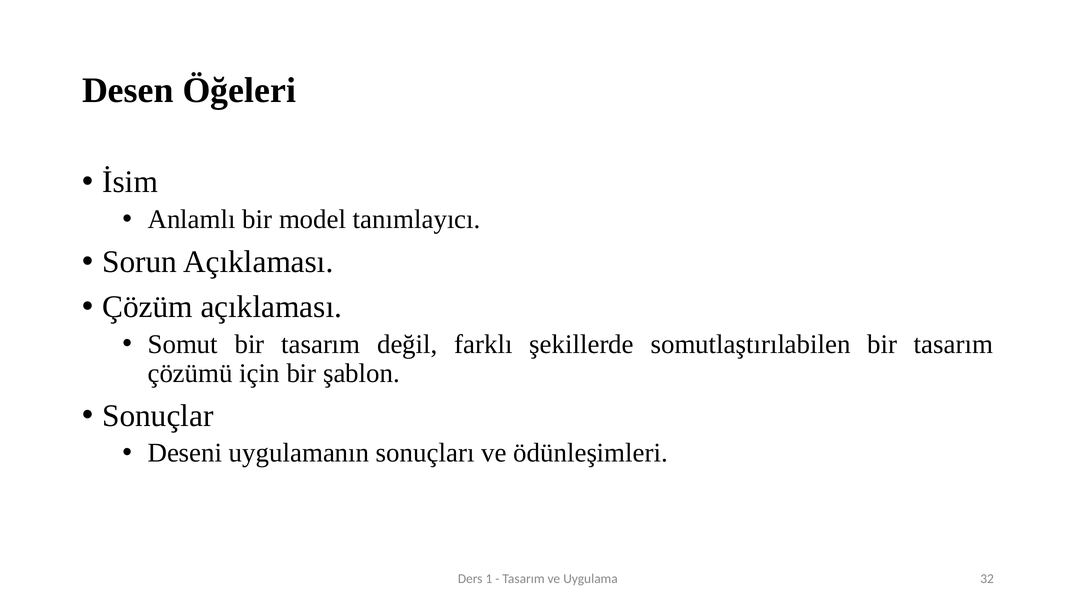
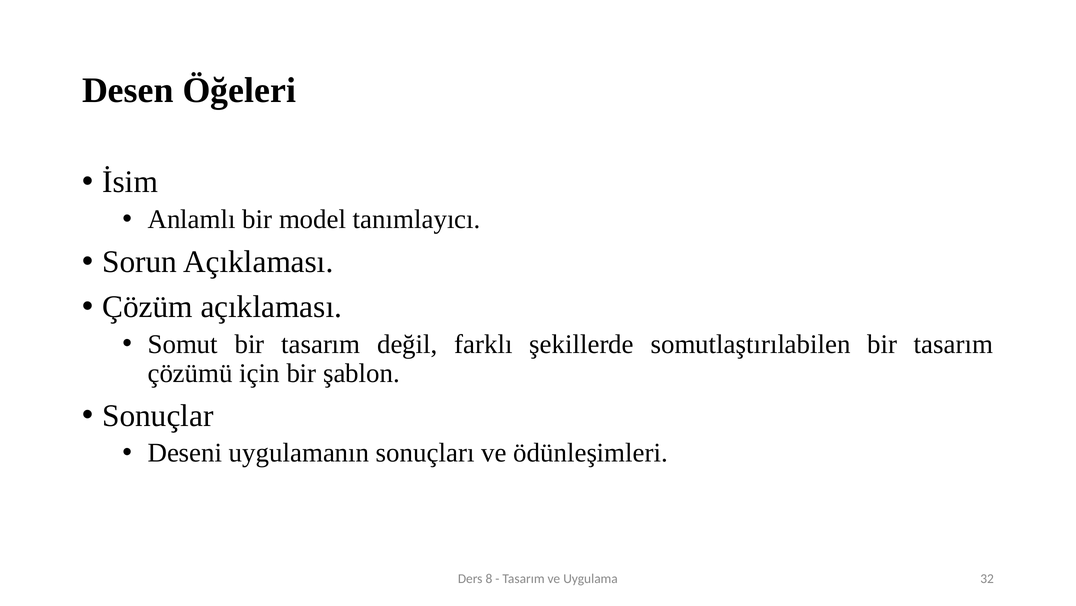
1: 1 -> 8
